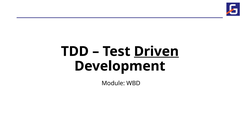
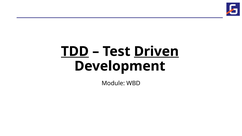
TDD underline: none -> present
